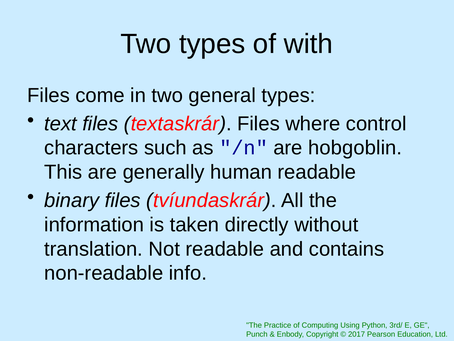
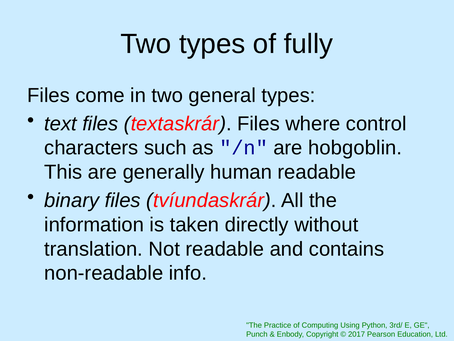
with: with -> fully
